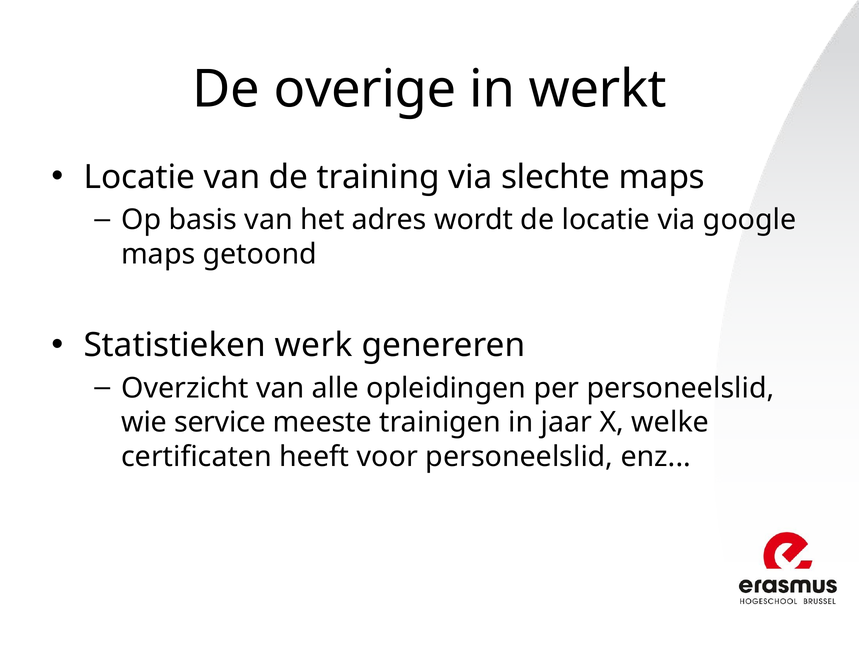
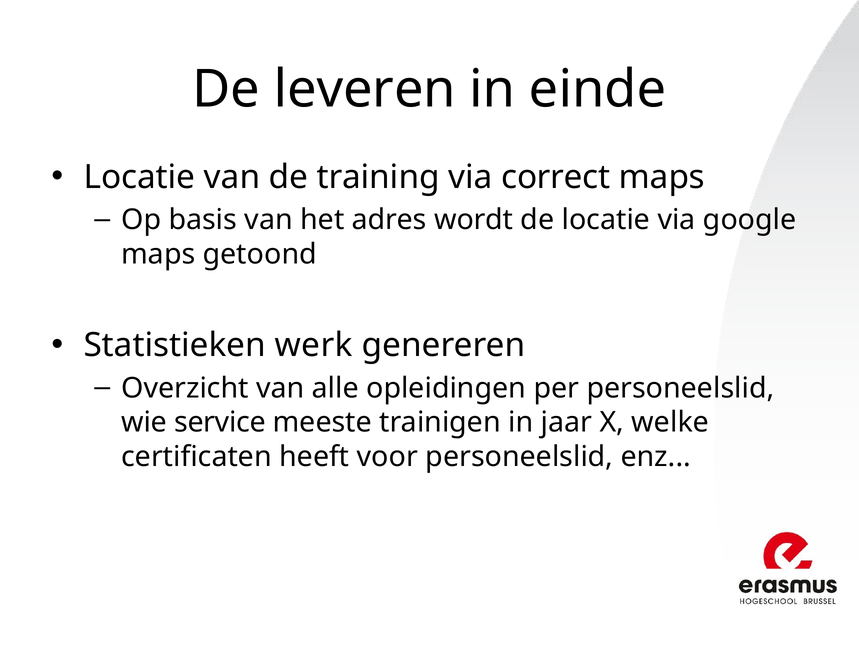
overige: overige -> leveren
werkt: werkt -> einde
slechte: slechte -> correct
